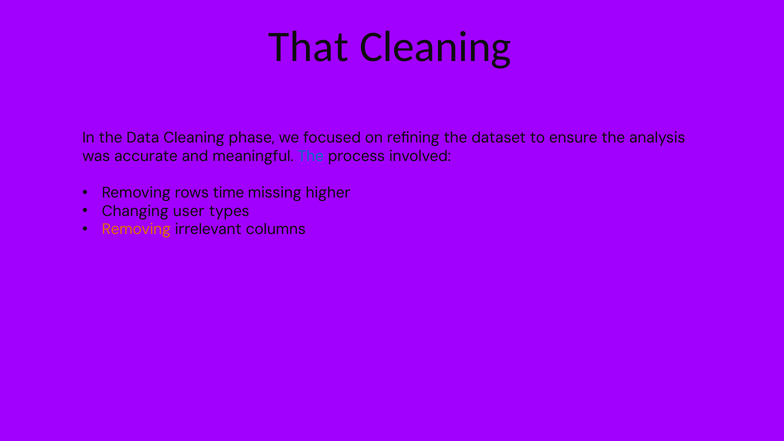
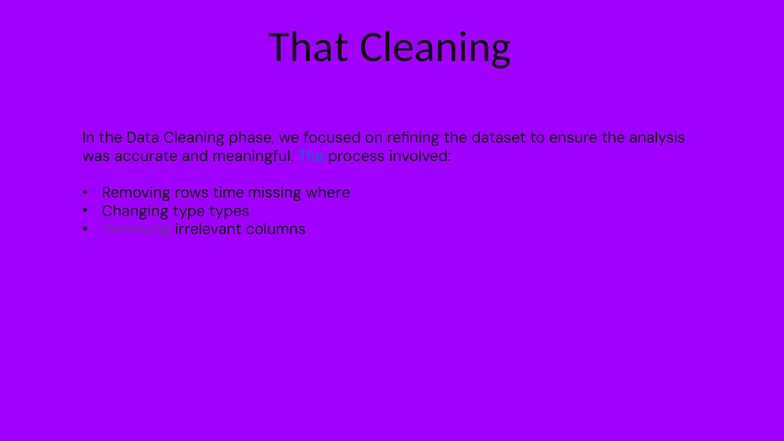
higher: higher -> where
user: user -> type
Removing at (136, 229) colour: orange -> purple
